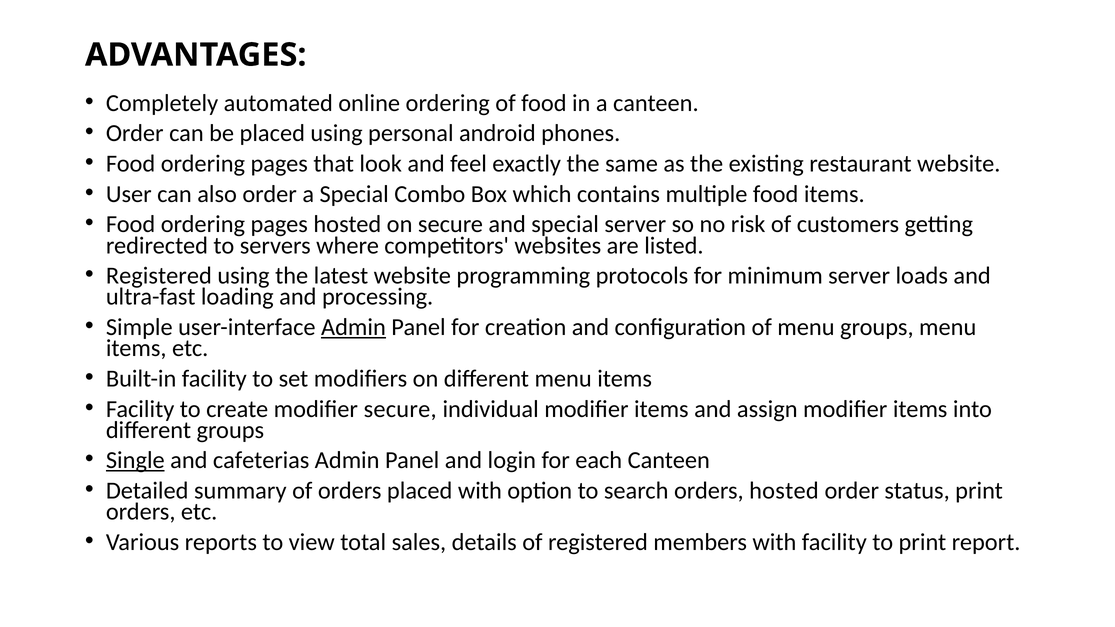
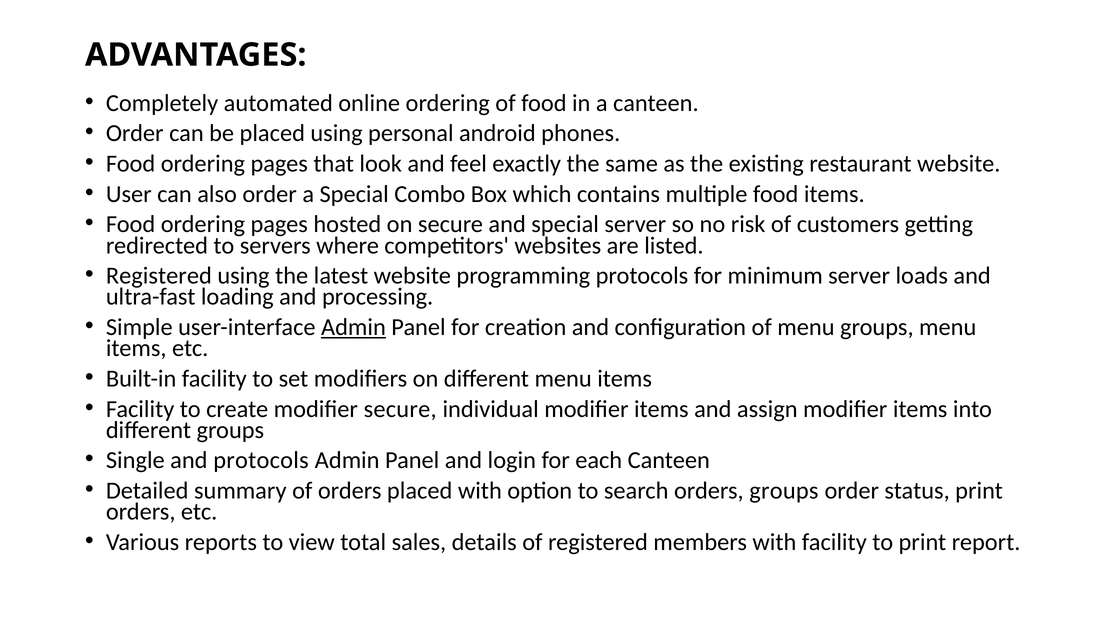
Single underline: present -> none
and cafeterias: cafeterias -> protocols
orders hosted: hosted -> groups
